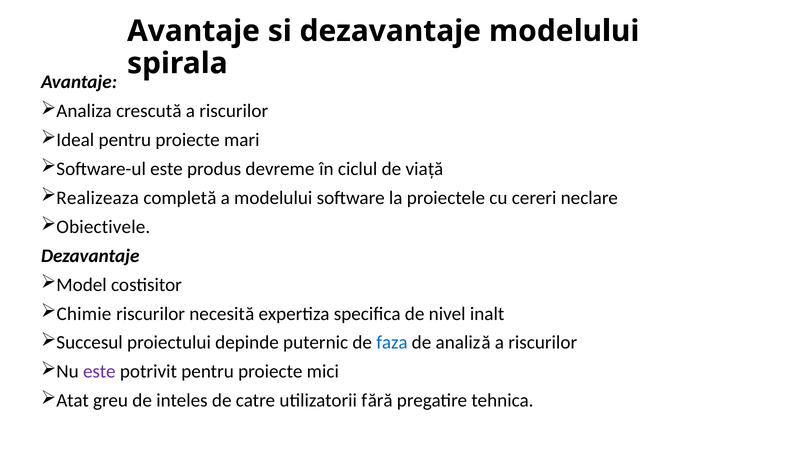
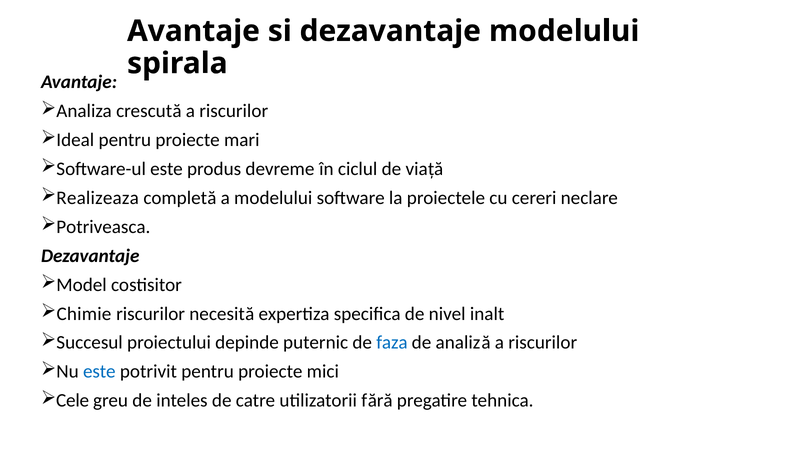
Obiectivele: Obiectivele -> Potriveasca
este at (99, 372) colour: purple -> blue
Atat: Atat -> Cele
